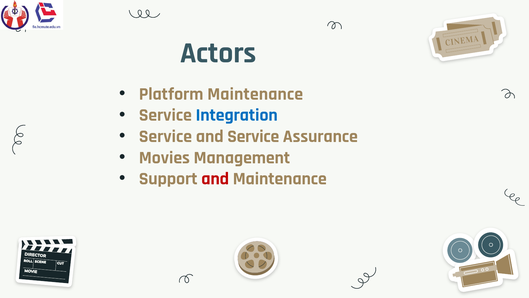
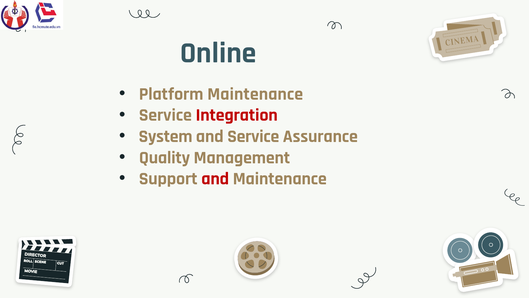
Actors: Actors -> Online
Integration colour: blue -> red
Service at (165, 136): Service -> System
Movies: Movies -> Quality
